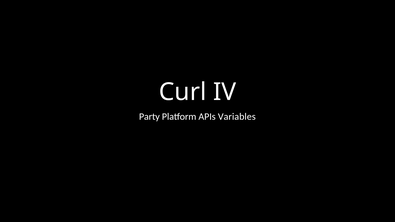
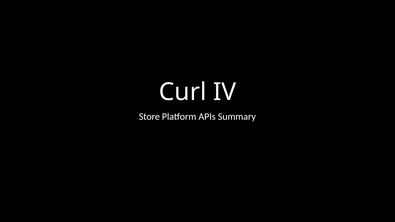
Party: Party -> Store
Variables: Variables -> Summary
